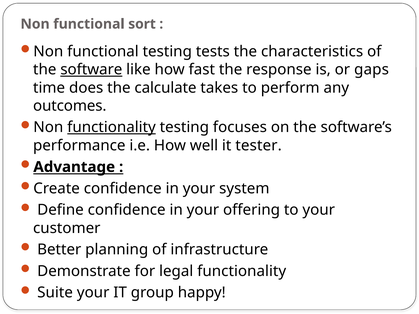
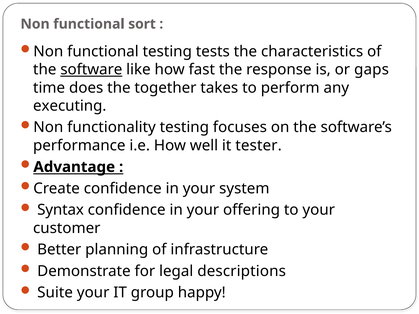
calculate: calculate -> together
outcomes: outcomes -> executing
functionality at (112, 127) underline: present -> none
Define: Define -> Syntax
legal functionality: functionality -> descriptions
